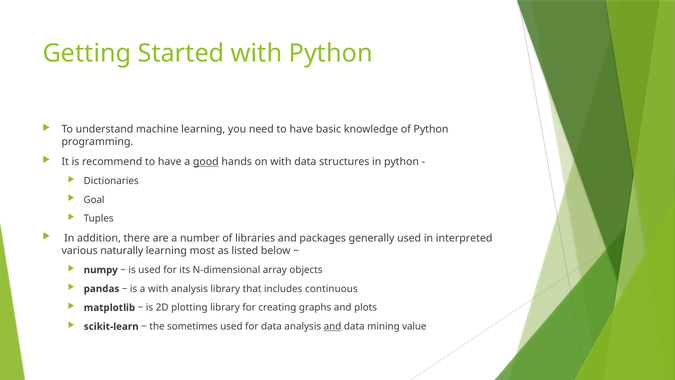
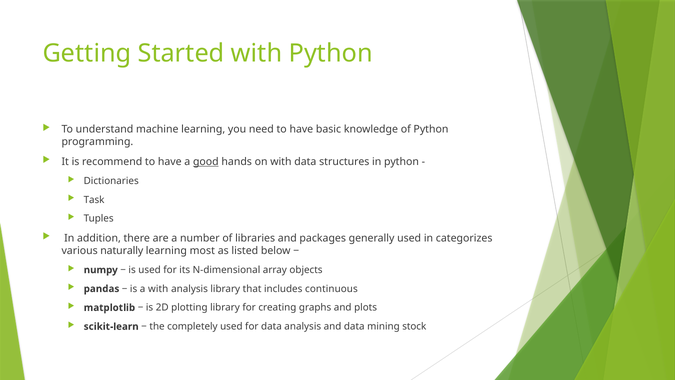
Goal: Goal -> Task
interpreted: interpreted -> categorizes
sometimes: sometimes -> completely
and at (333, 326) underline: present -> none
value: value -> stock
